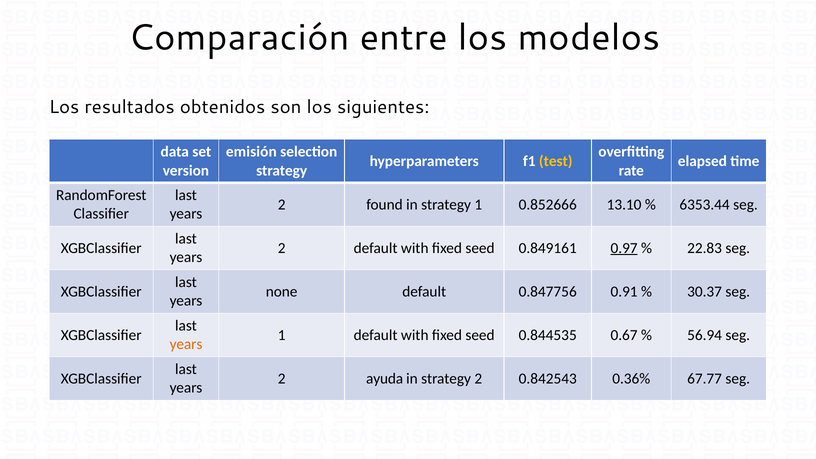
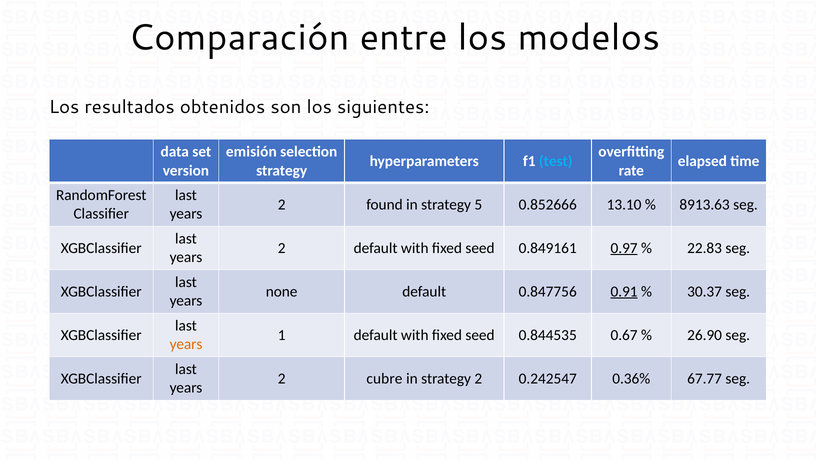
test colour: yellow -> light blue
strategy 1: 1 -> 5
6353.44: 6353.44 -> 8913.63
0.91 underline: none -> present
56.94: 56.94 -> 26.90
ayuda: ayuda -> cubre
0.842543: 0.842543 -> 0.242547
